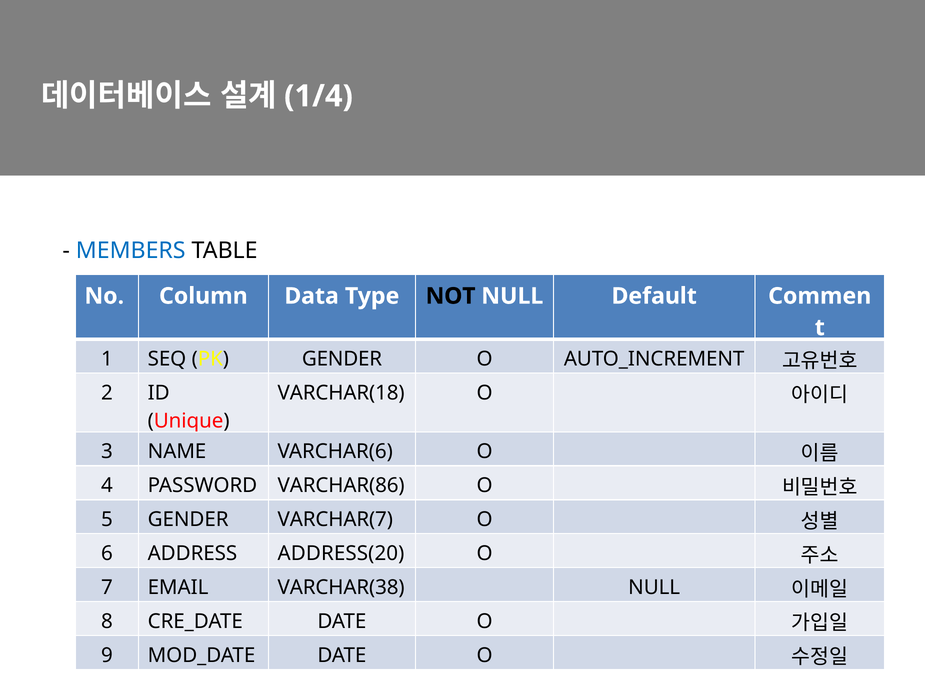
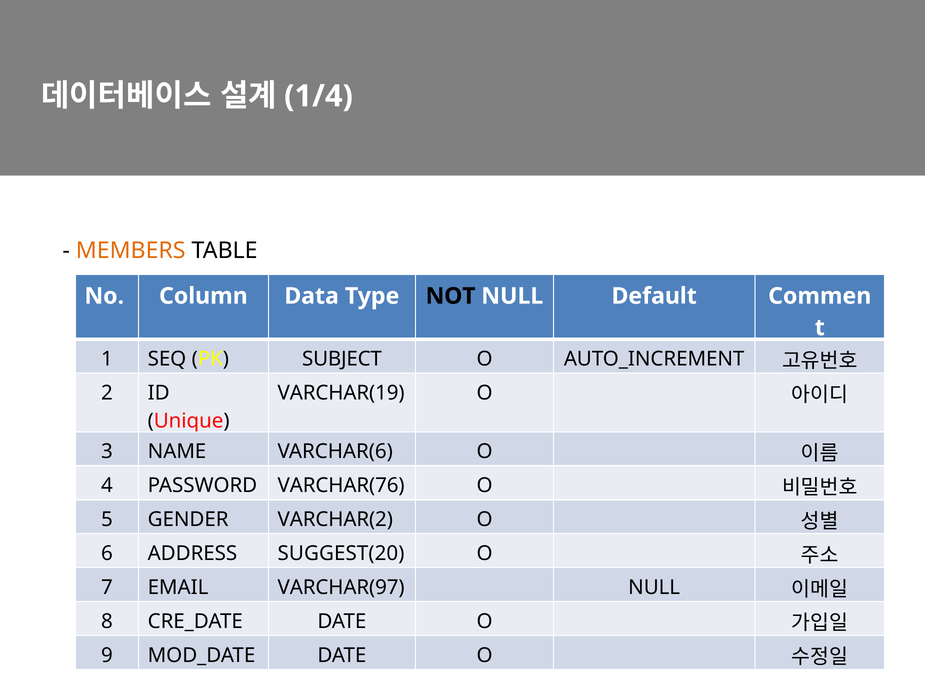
MEMBERS colour: blue -> orange
PK GENDER: GENDER -> SUBJECT
VARCHAR(18: VARCHAR(18 -> VARCHAR(19
VARCHAR(86: VARCHAR(86 -> VARCHAR(76
VARCHAR(7: VARCHAR(7 -> VARCHAR(2
ADDRESS(20: ADDRESS(20 -> SUGGEST(20
VARCHAR(38: VARCHAR(38 -> VARCHAR(97
